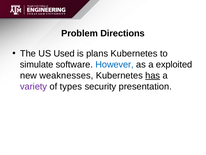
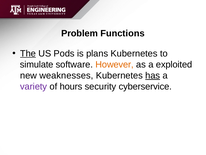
Directions: Directions -> Functions
The underline: none -> present
Used: Used -> Pods
However colour: blue -> orange
types: types -> hours
presentation: presentation -> cyberservice
